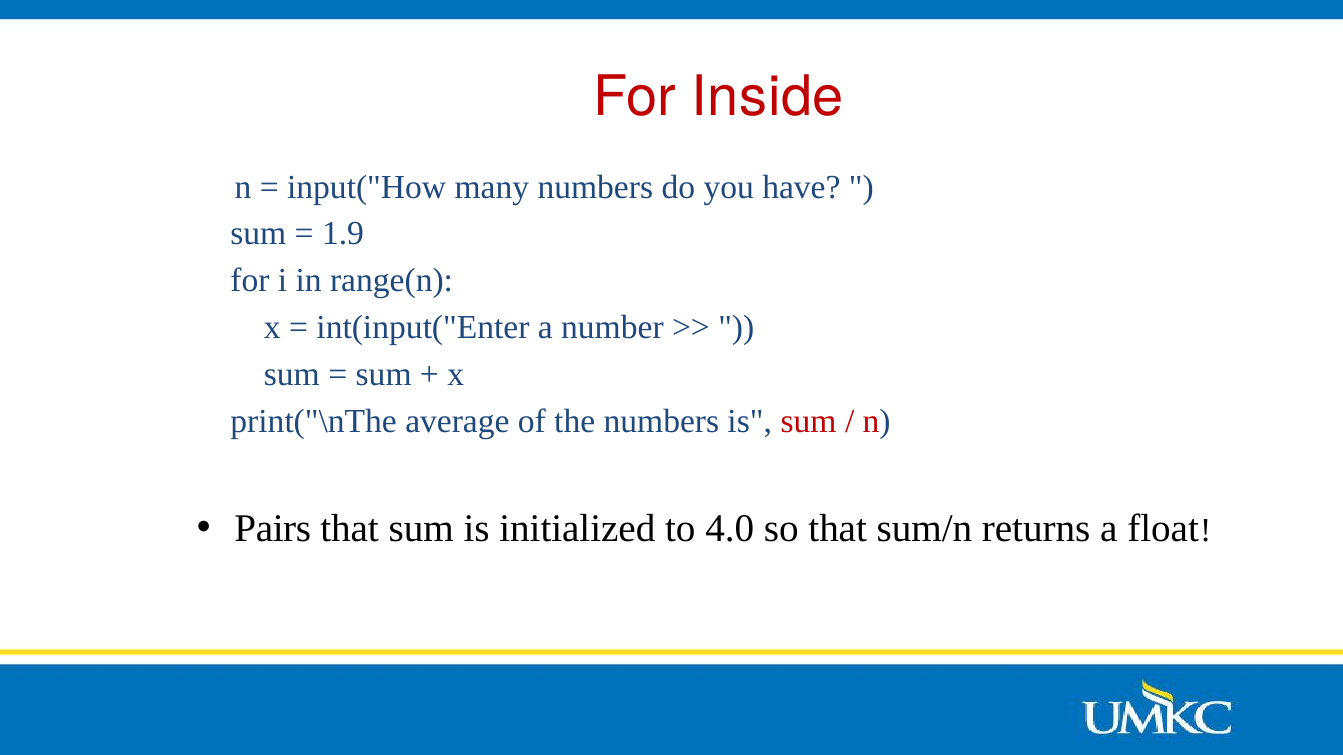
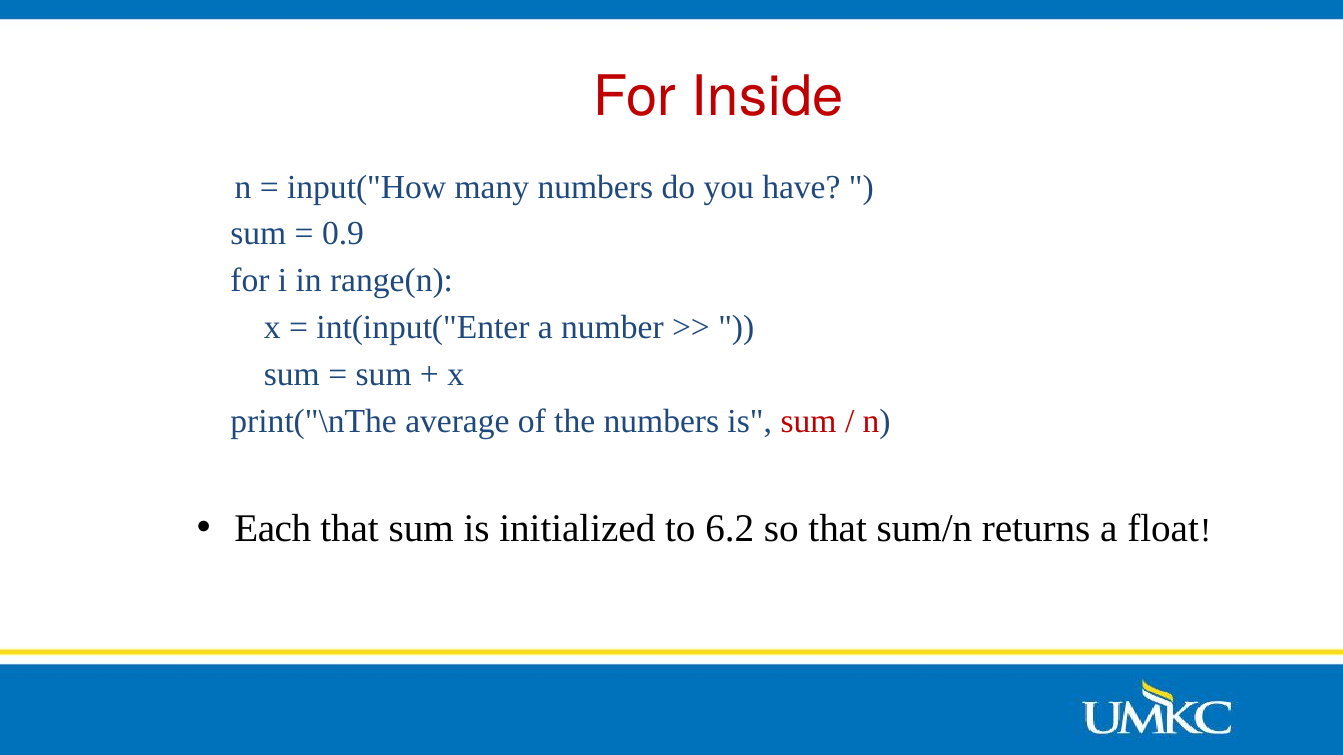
1.9: 1.9 -> 0.9
Pairs: Pairs -> Each
4.0: 4.0 -> 6.2
